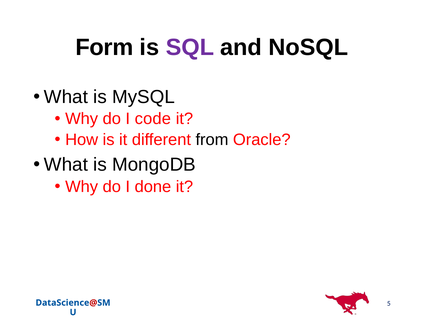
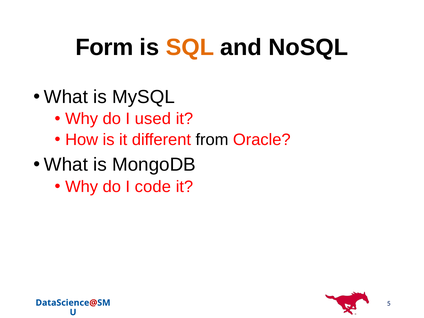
SQL colour: purple -> orange
code: code -> used
done: done -> code
